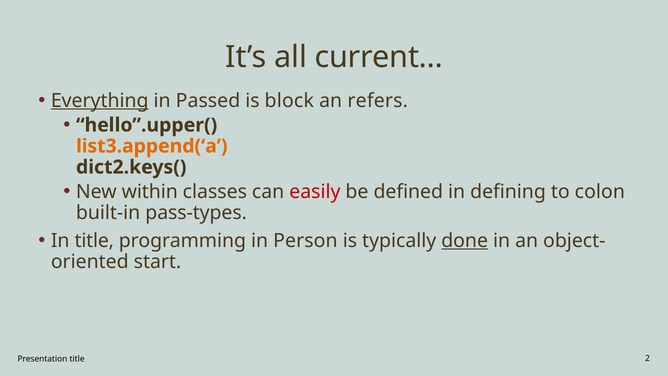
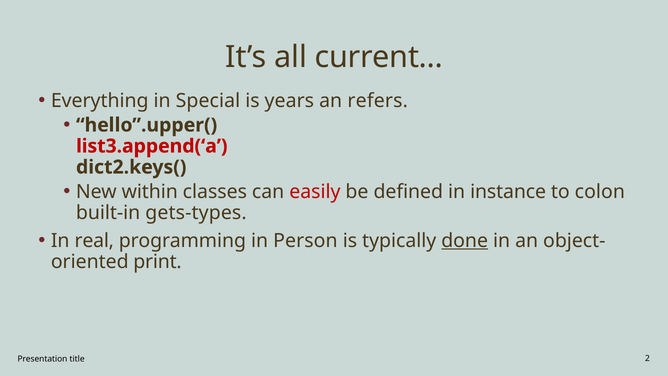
Everything underline: present -> none
Passed: Passed -> Special
block: block -> years
list3.append(‘a colour: orange -> red
defining: defining -> instance
pass-types: pass-types -> gets-types
In title: title -> real
start: start -> print
